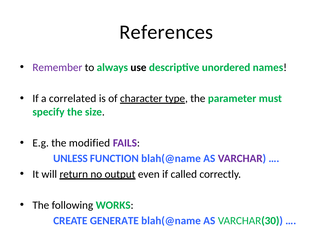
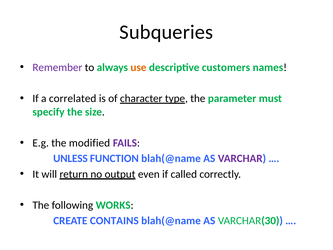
References: References -> Subqueries
use colour: black -> orange
unordered: unordered -> customers
GENERATE: GENERATE -> CONTAINS
